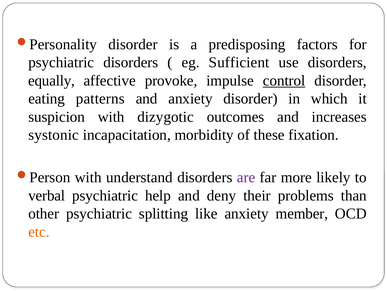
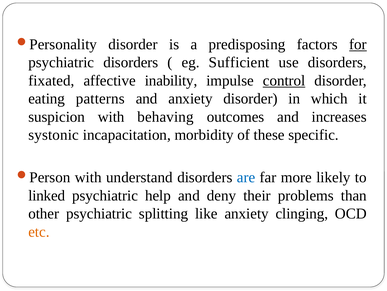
for underline: none -> present
equally: equally -> fixated
provoke: provoke -> inability
dizygotic: dizygotic -> behaving
fixation: fixation -> specific
are colour: purple -> blue
verbal: verbal -> linked
member: member -> clinging
